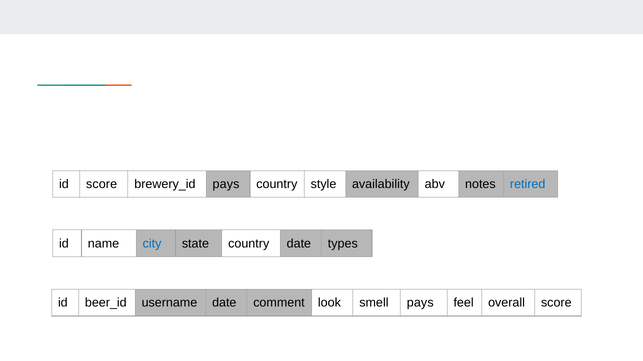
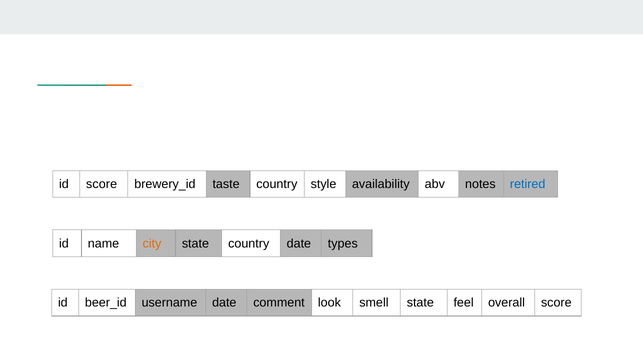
pays at (226, 185): pays -> taste
city colour: blue -> orange
smell pays: pays -> state
